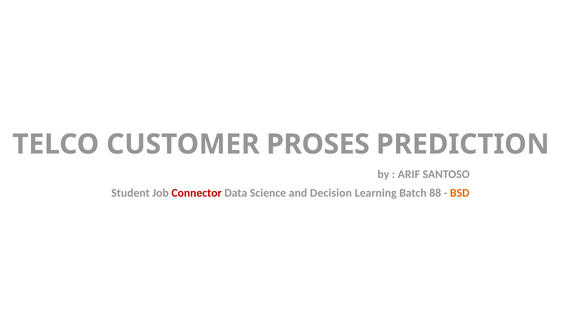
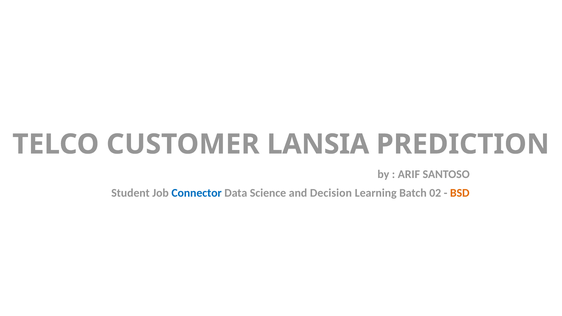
PROSES: PROSES -> LANSIA
Connector colour: red -> blue
88: 88 -> 02
